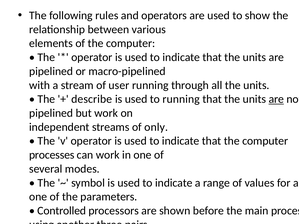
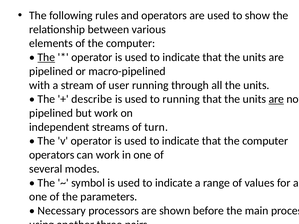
The at (46, 57) underline: none -> present
only: only -> turn
processes at (52, 155): processes -> operators
Controlled: Controlled -> Necessary
